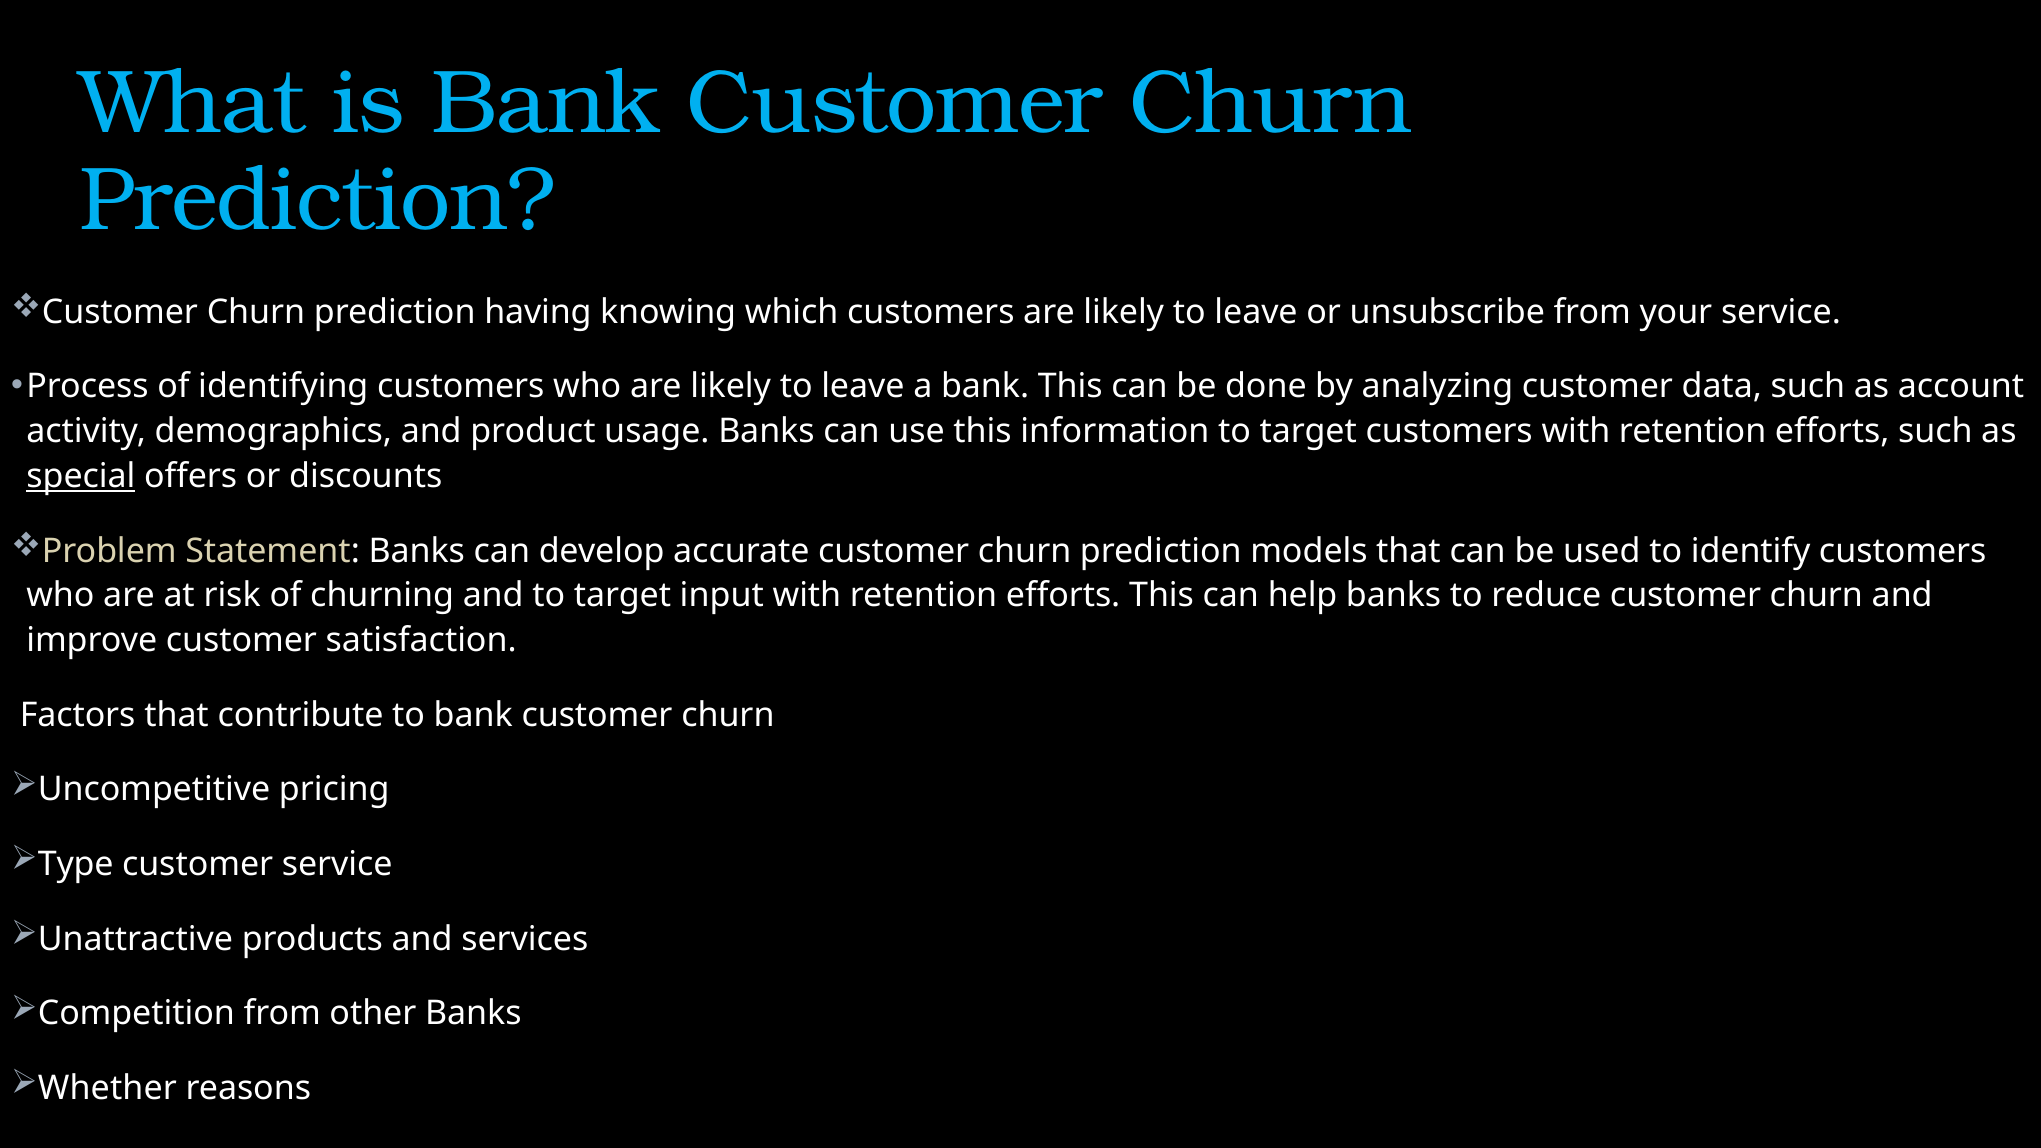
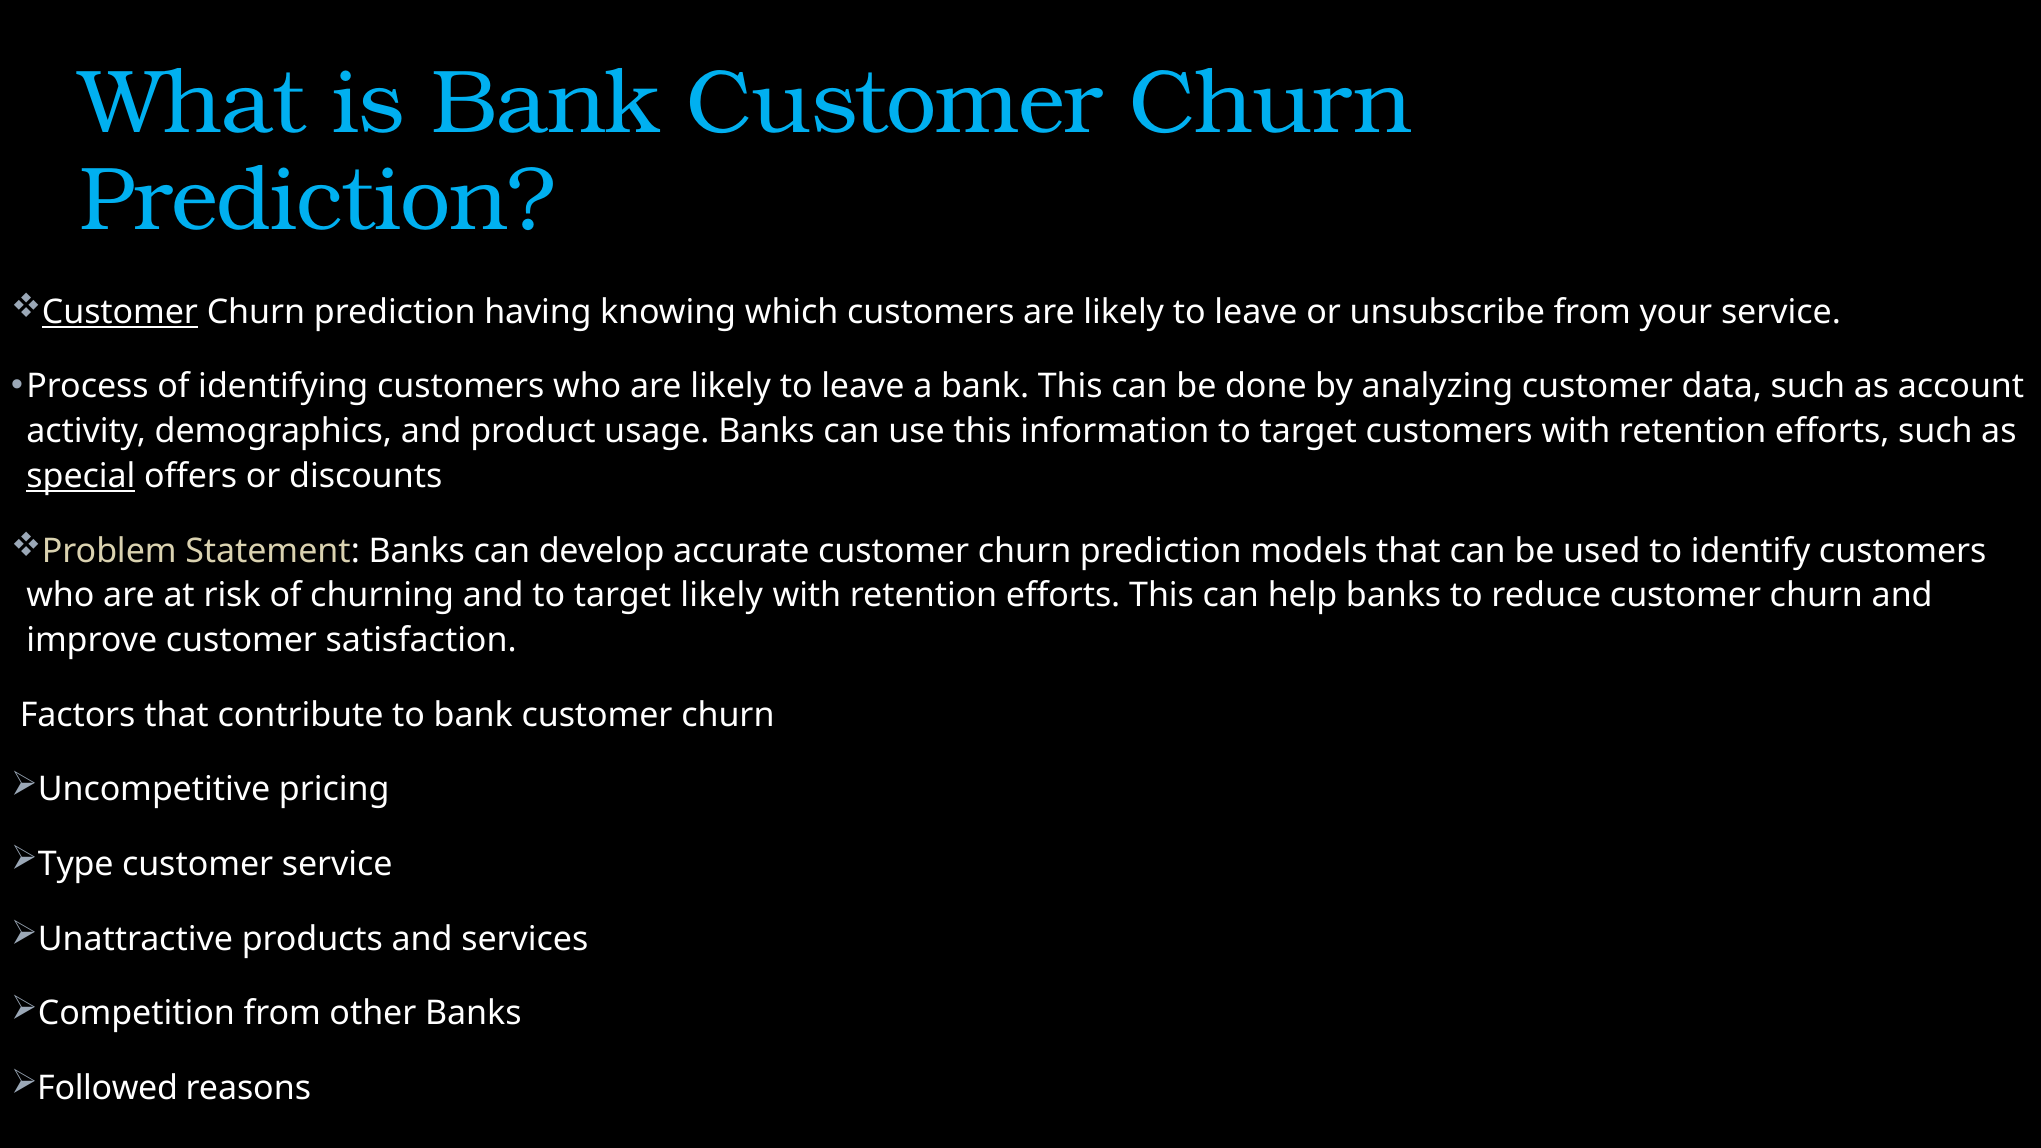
Customer at (120, 312) underline: none -> present
target input: input -> likely
Whether: Whether -> Followed
